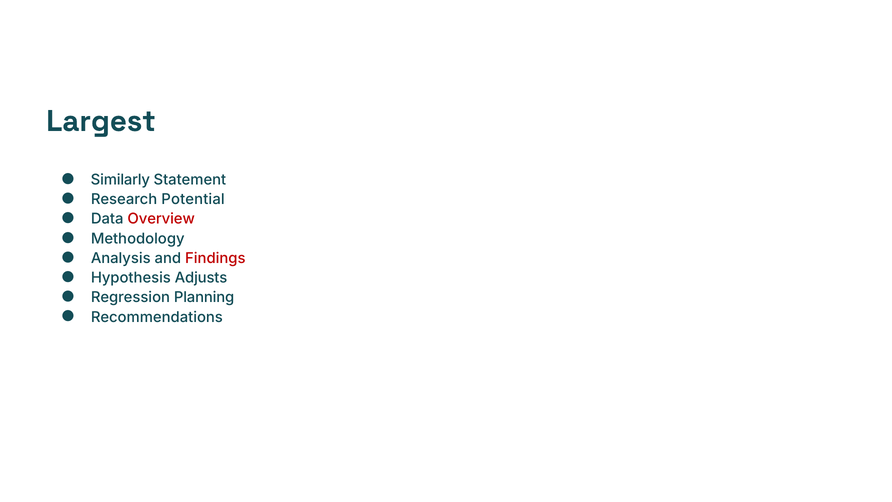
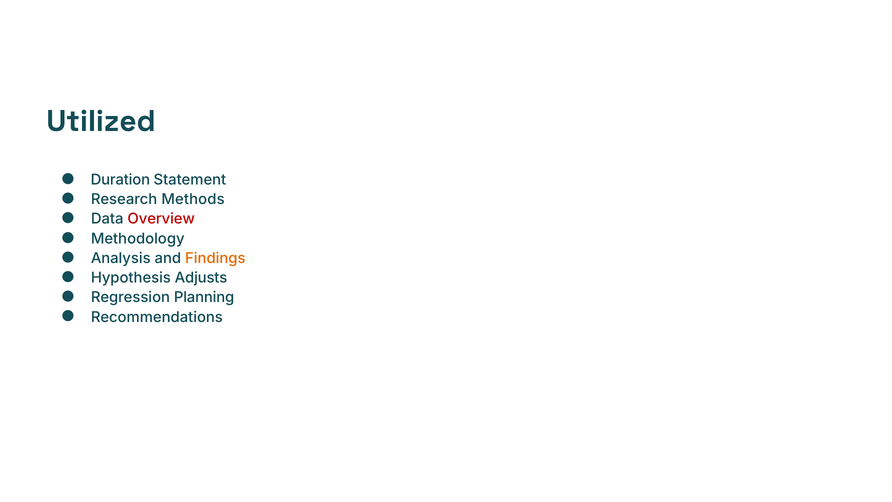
Largest: Largest -> Utilized
Similarly: Similarly -> Duration
Potential: Potential -> Methods
Findings colour: red -> orange
